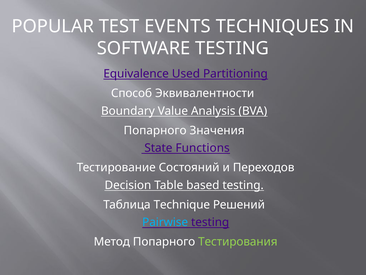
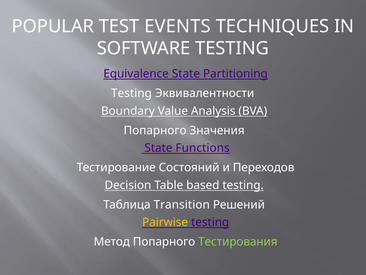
Equivalence Used: Used -> State
Способ at (132, 93): Способ -> Testing
Technique: Technique -> Transition
Pairwise colour: light blue -> yellow
